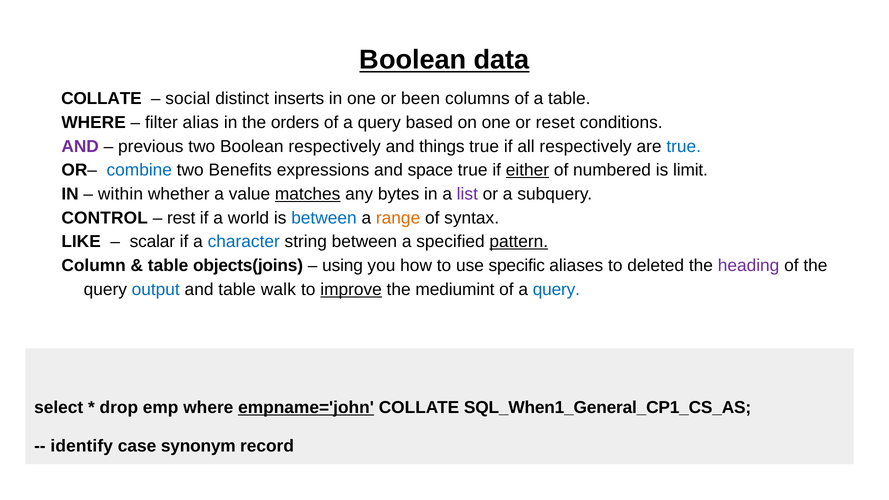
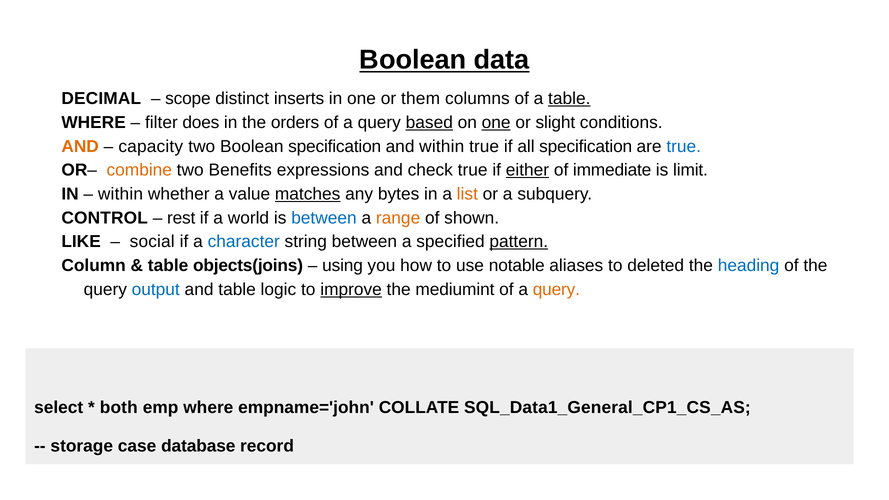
COLLATE at (101, 99): COLLATE -> DECIMAL
social: social -> scope
been: been -> them
table at (569, 99) underline: none -> present
alias: alias -> does
based underline: none -> present
one at (496, 123) underline: none -> present
reset: reset -> slight
AND at (80, 146) colour: purple -> orange
previous: previous -> capacity
Boolean respectively: respectively -> specification
and things: things -> within
all respectively: respectively -> specification
combine colour: blue -> orange
space: space -> check
numbered: numbered -> immediate
list colour: purple -> orange
syntax: syntax -> shown
scalar: scalar -> social
specific: specific -> notable
heading colour: purple -> blue
walk: walk -> logic
query at (556, 289) colour: blue -> orange
drop: drop -> both
empname='john underline: present -> none
SQL_When1_General_CP1_CS_AS: SQL_When1_General_CP1_CS_AS -> SQL_Data1_General_CP1_CS_AS
identify: identify -> storage
synonym: synonym -> database
